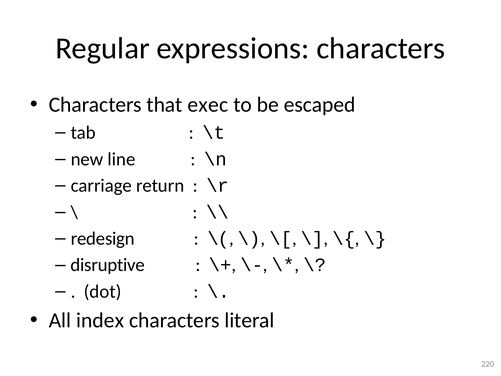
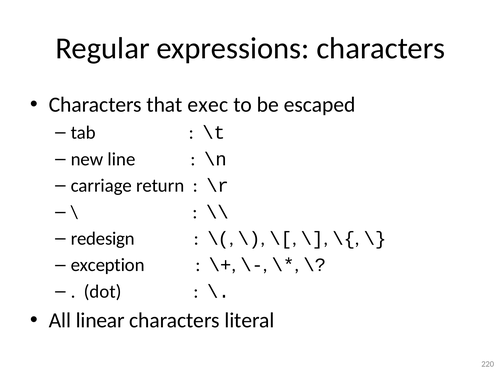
disruptive: disruptive -> exception
index: index -> linear
